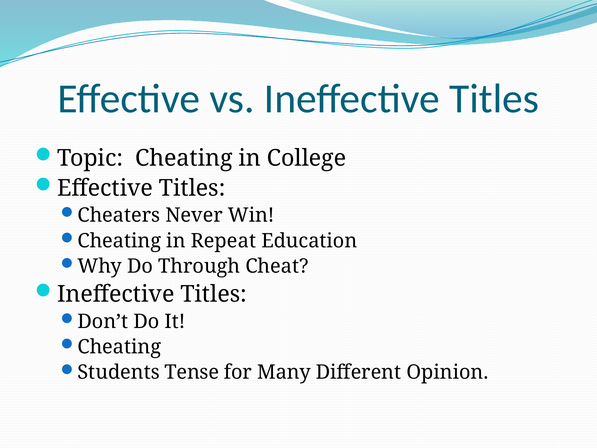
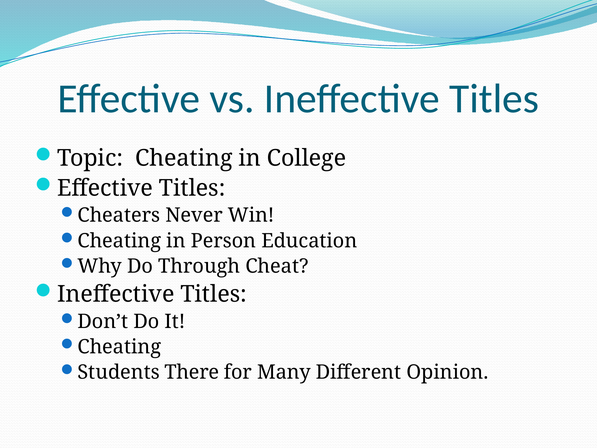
Repeat: Repeat -> Person
Tense: Tense -> There
